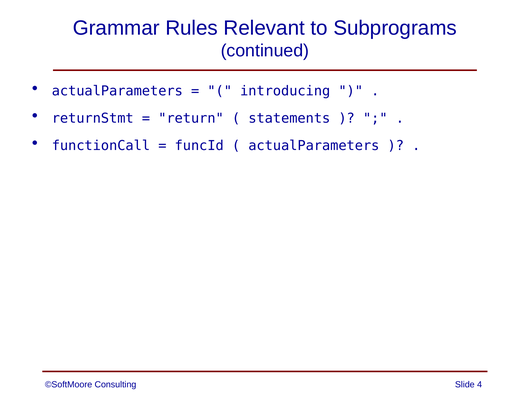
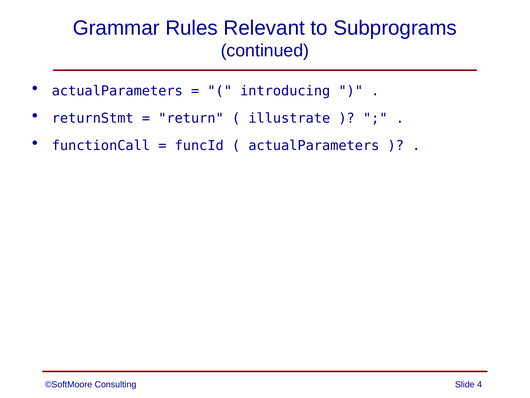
statements: statements -> illustrate
